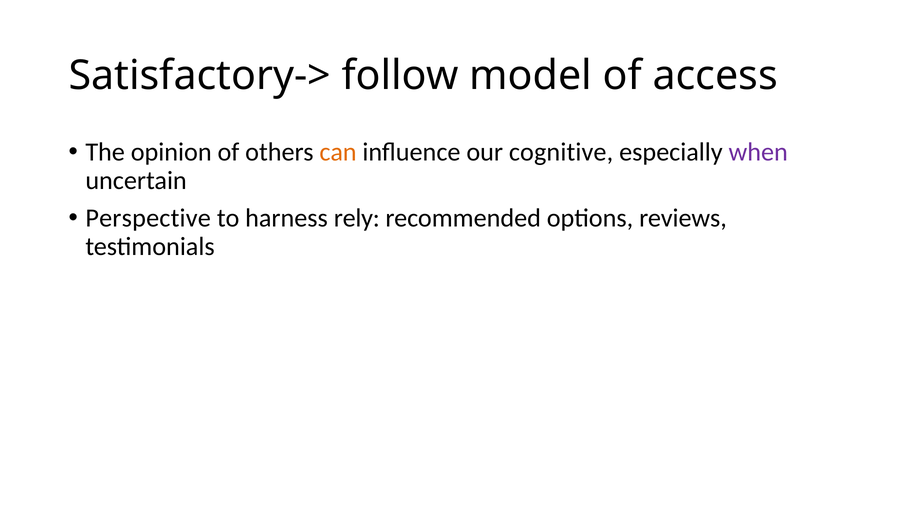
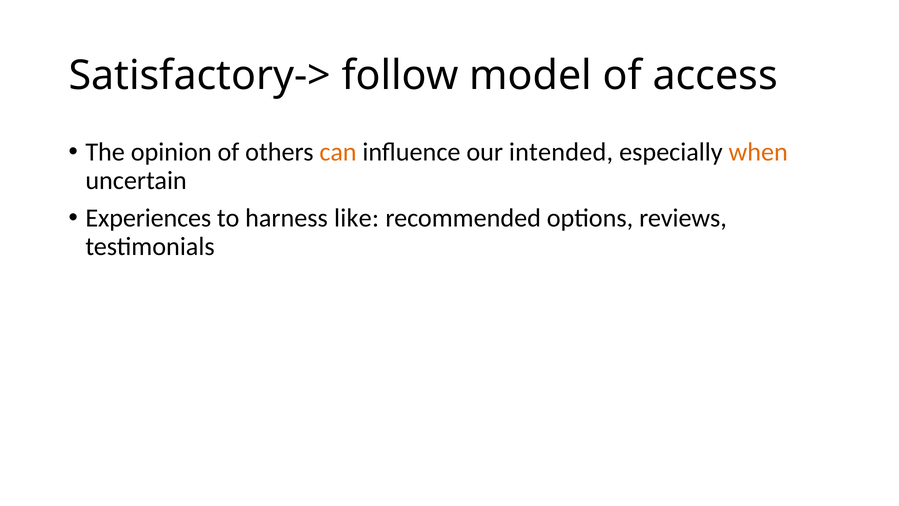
cognitive: cognitive -> intended
when colour: purple -> orange
Perspective: Perspective -> Experiences
rely: rely -> like
